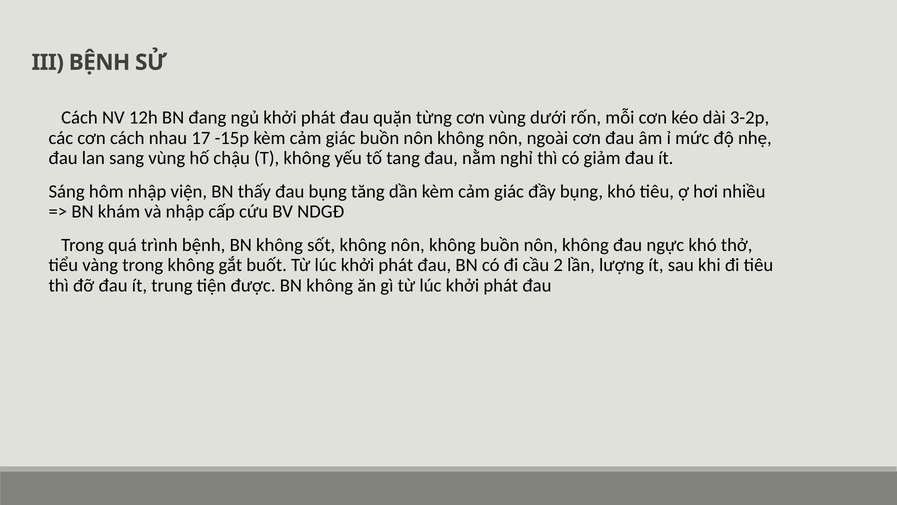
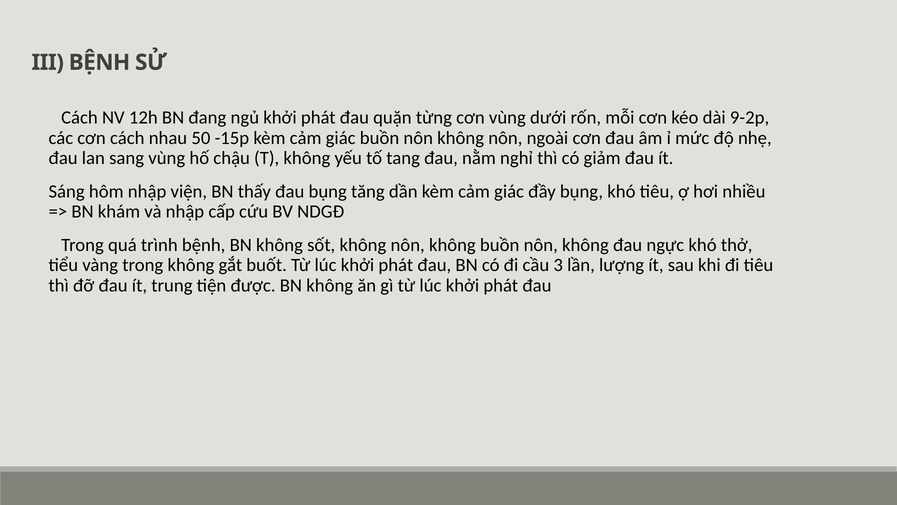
3-2p: 3-2p -> 9-2p
17: 17 -> 50
2: 2 -> 3
